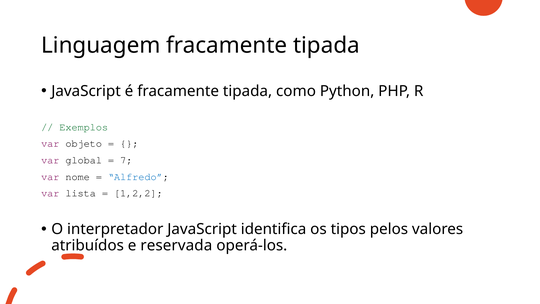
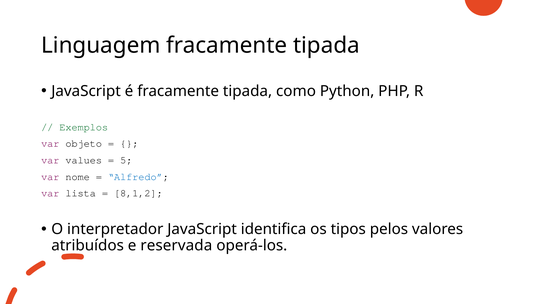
global: global -> values
7: 7 -> 5
1,2,2: 1,2,2 -> 8,1,2
